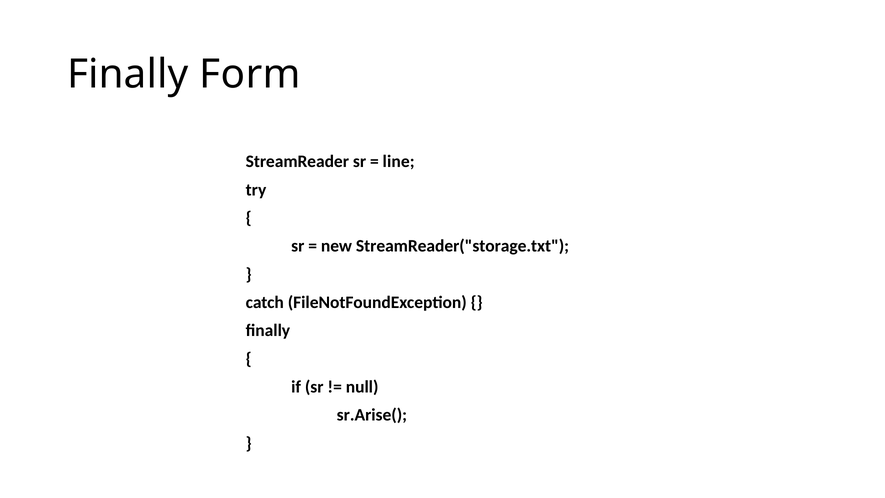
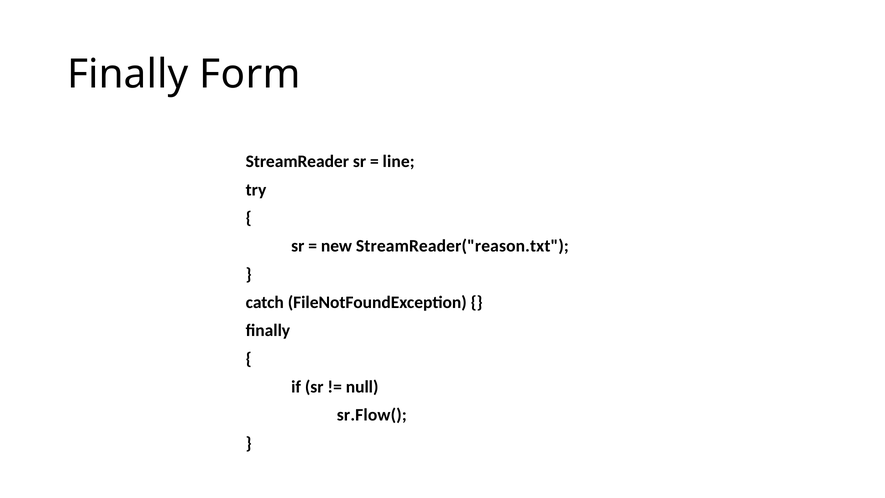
StreamReader("storage.txt: StreamReader("storage.txt -> StreamReader("reason.txt
sr.Arise(: sr.Arise( -> sr.Flow(
